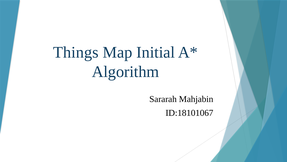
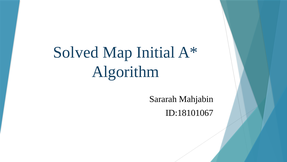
Things: Things -> Solved
